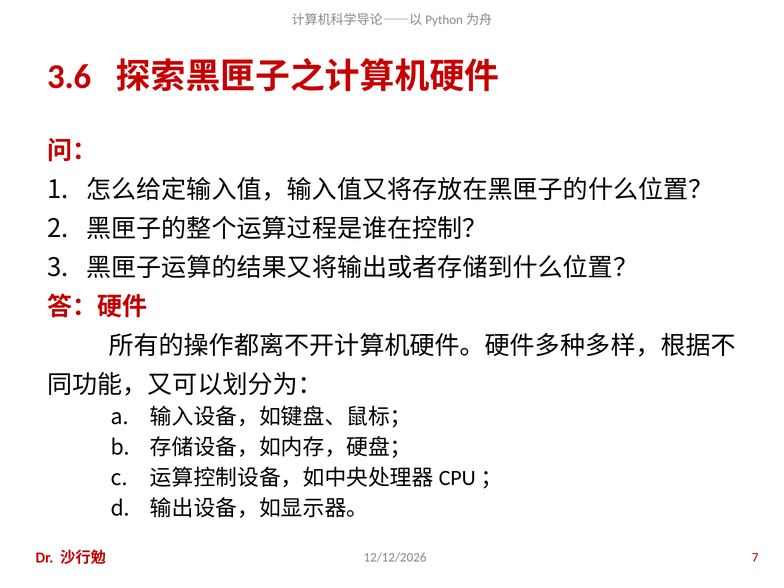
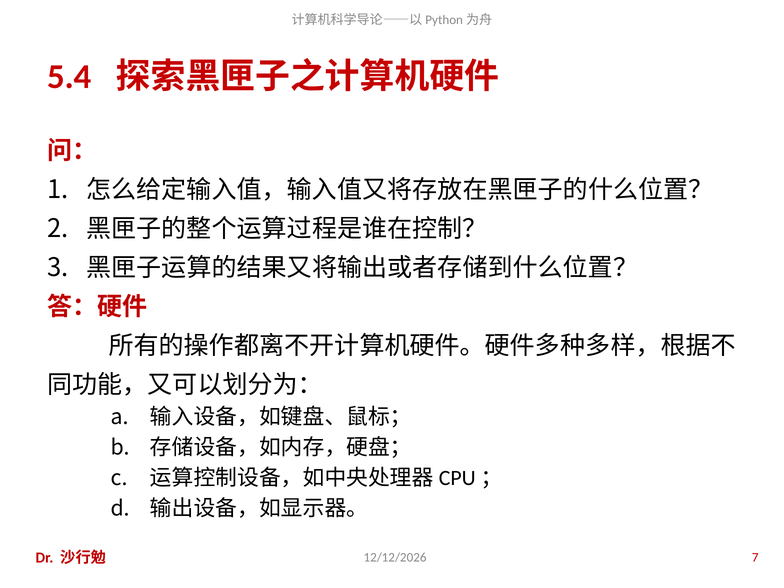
3.6: 3.6 -> 5.4
